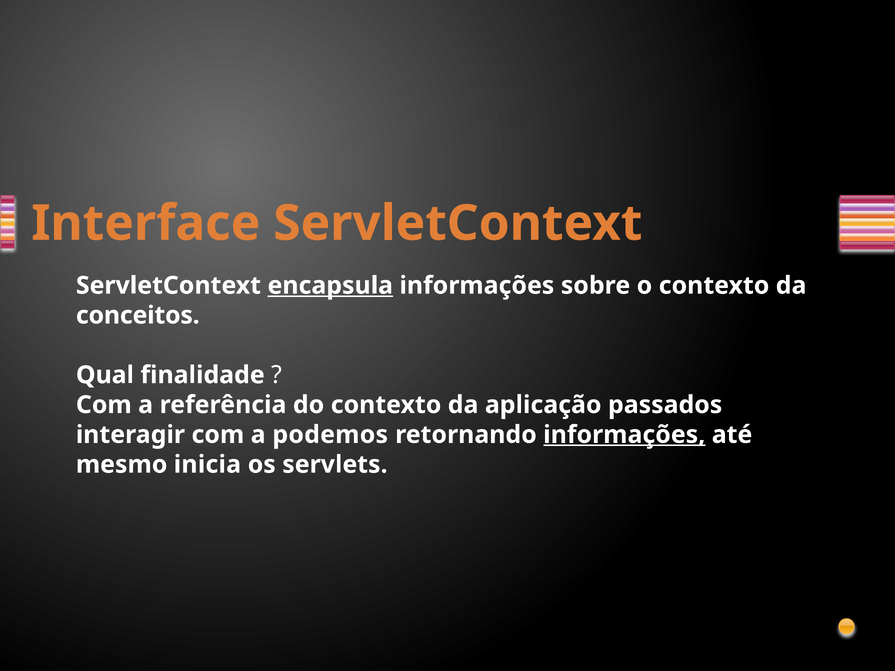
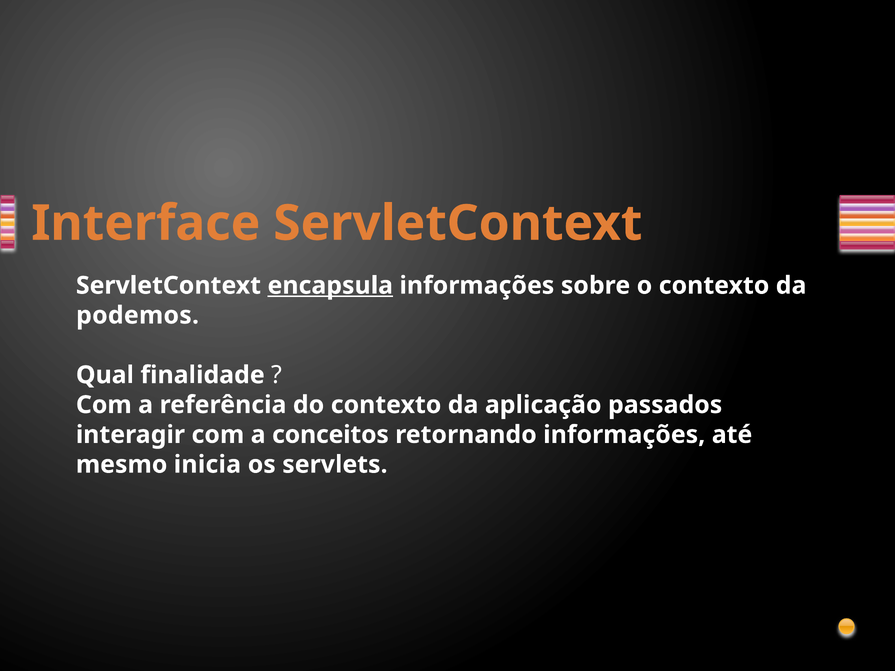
conceitos: conceitos -> podemos
podemos: podemos -> conceitos
informações at (624, 435) underline: present -> none
